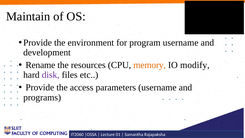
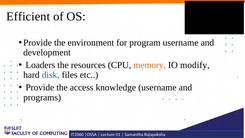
Maintain: Maintain -> Efficient
Rename: Rename -> Loaders
disk colour: purple -> blue
parameters: parameters -> knowledge
